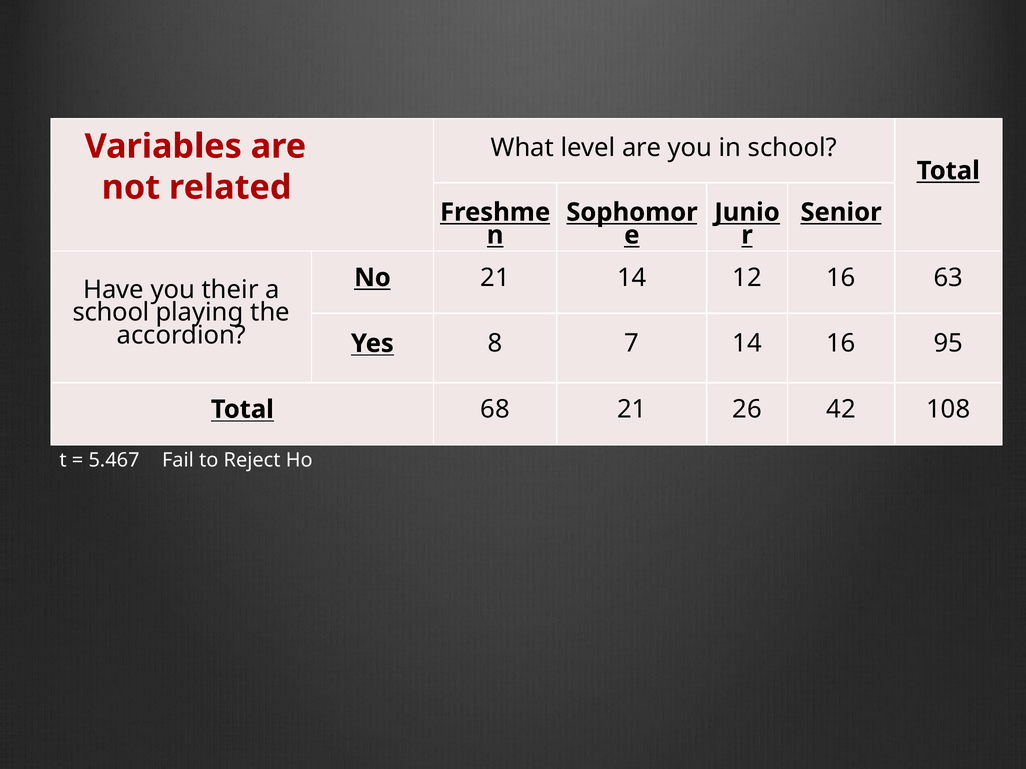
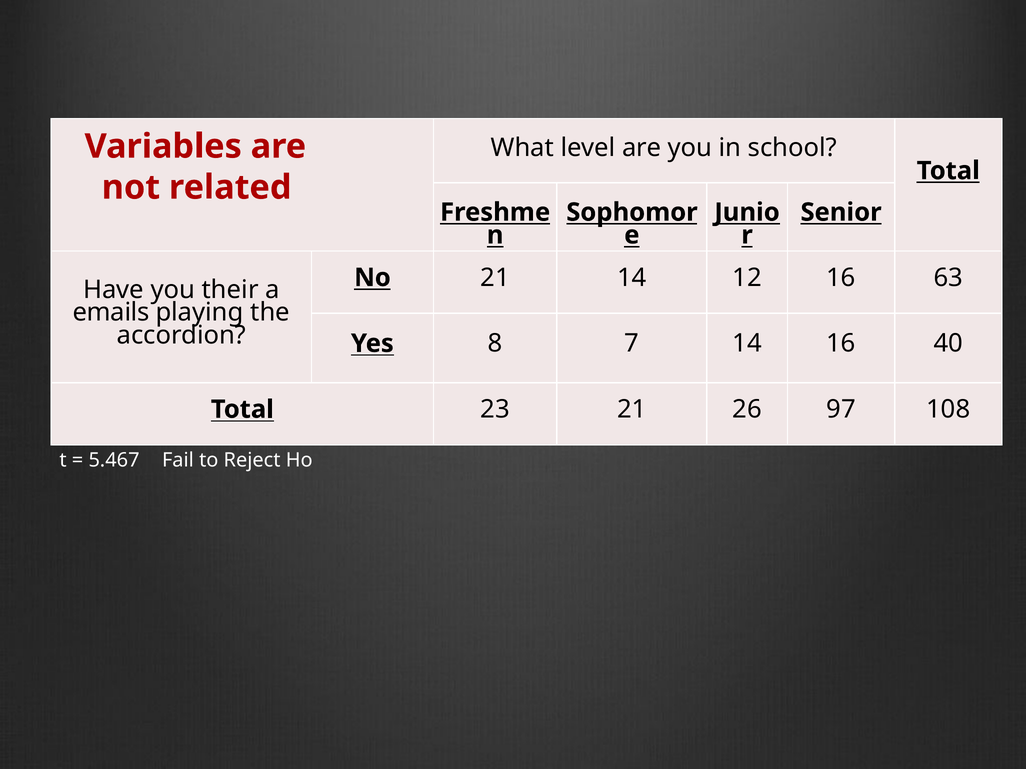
school at (111, 313): school -> emails
95: 95 -> 40
68: 68 -> 23
42: 42 -> 97
